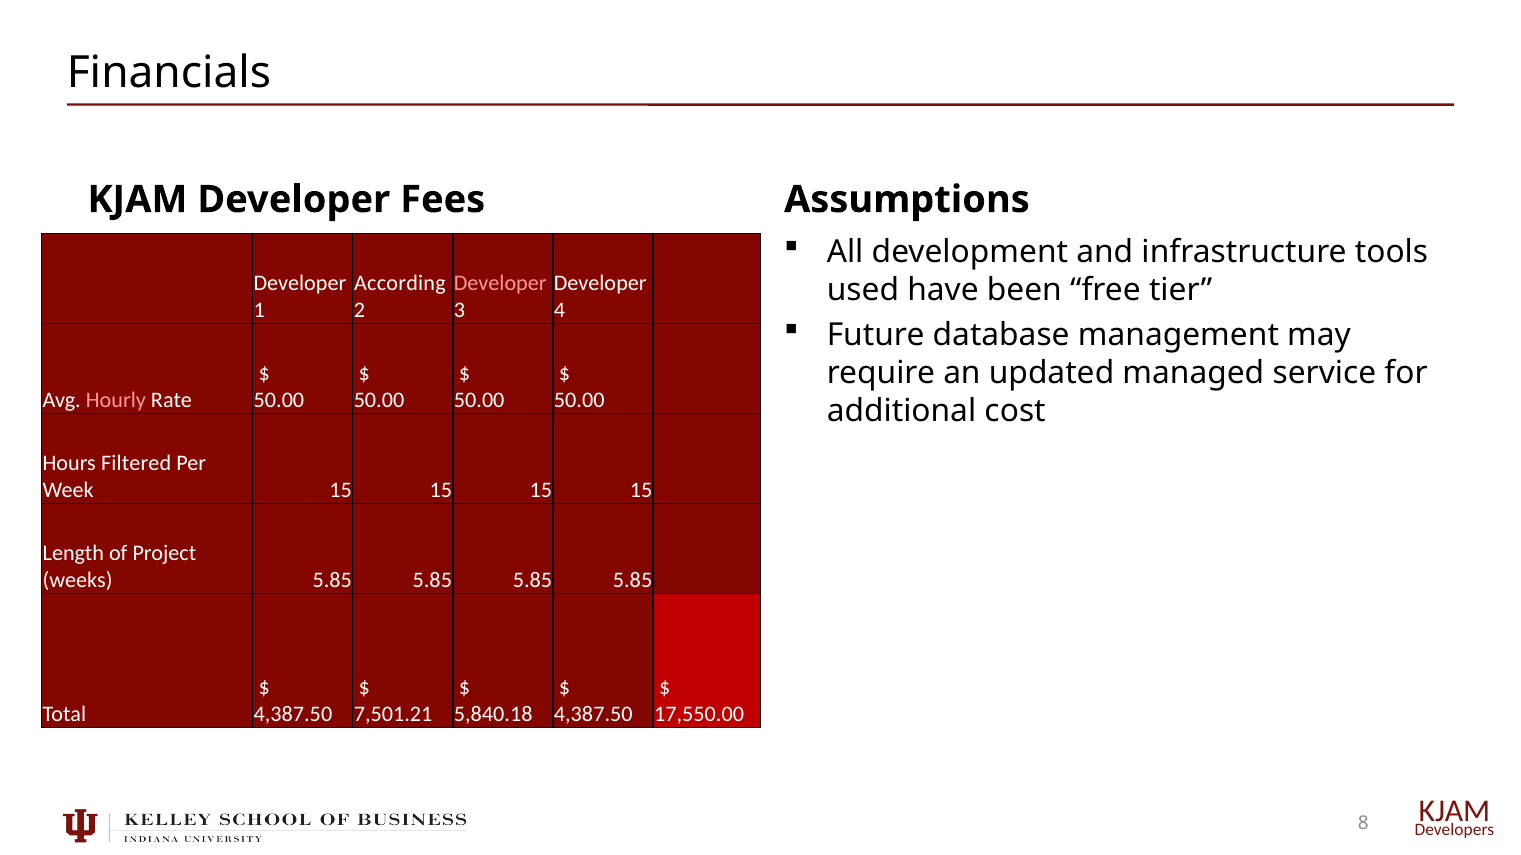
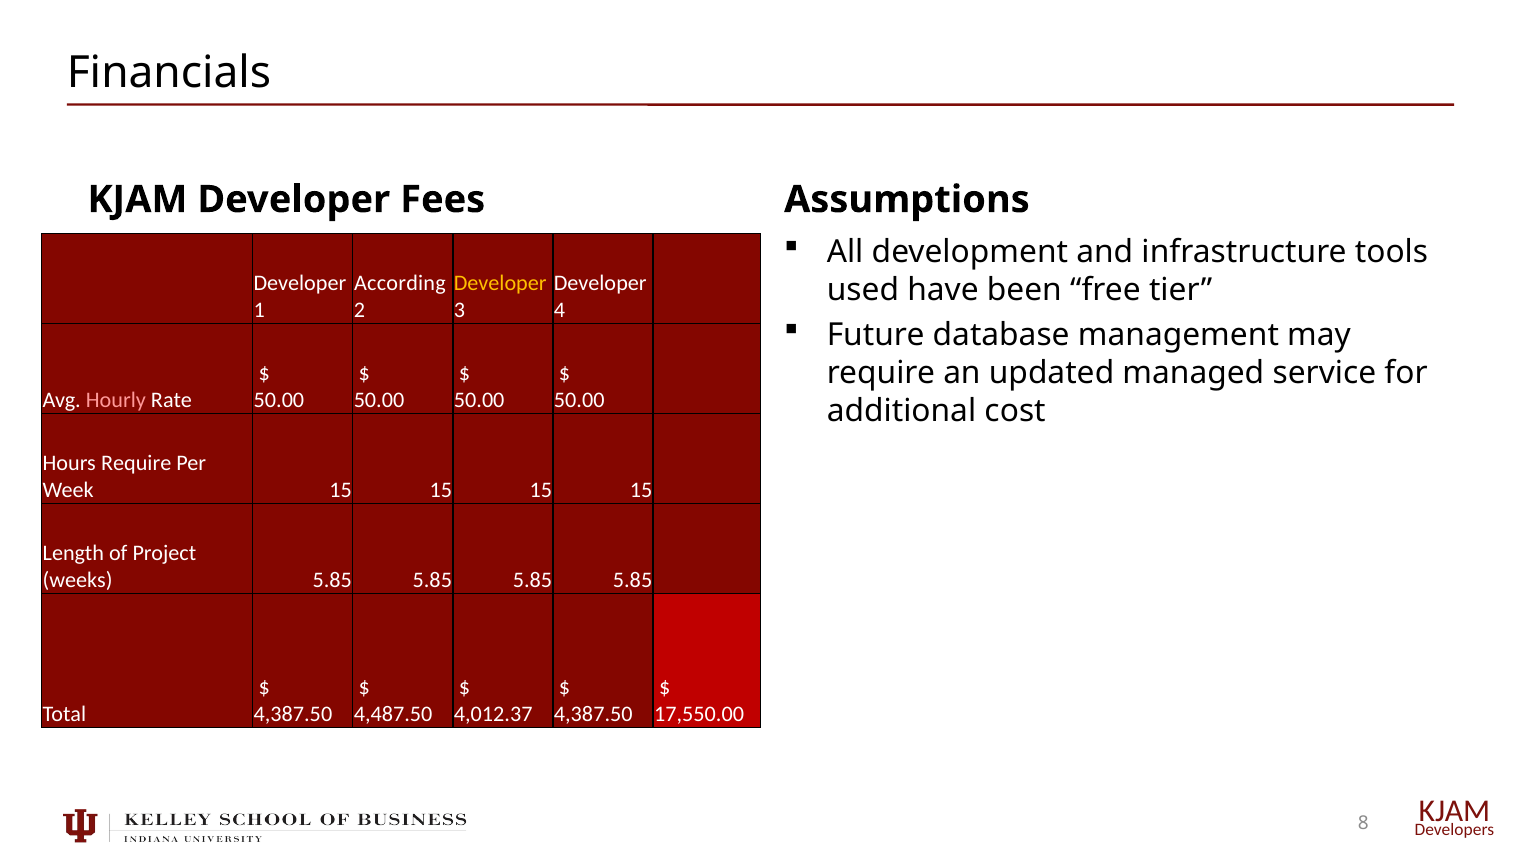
Developer at (500, 284) colour: pink -> yellow
Hours Filtered: Filtered -> Require
7,501.21: 7,501.21 -> 4,487.50
5,840.18: 5,840.18 -> 4,012.37
